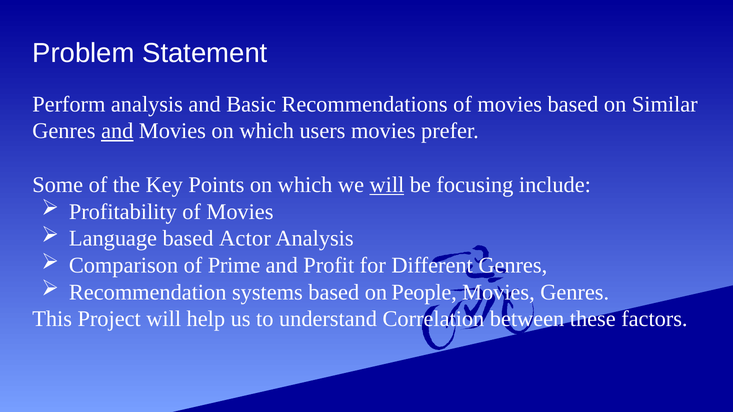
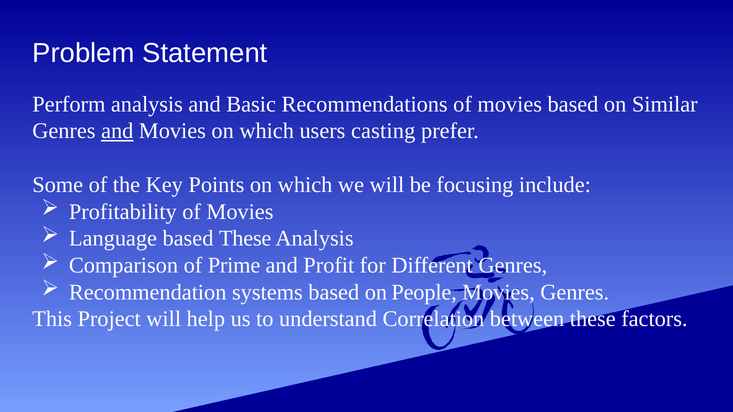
users movies: movies -> casting
will at (387, 185) underline: present -> none
based Actor: Actor -> These
